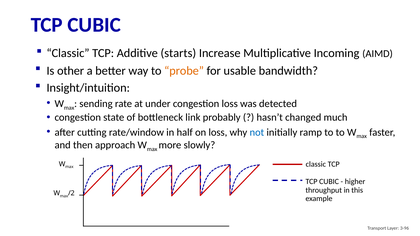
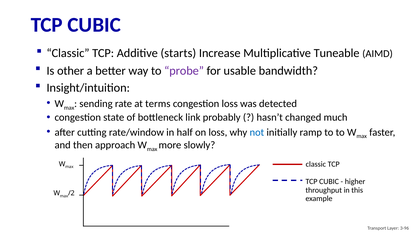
Incoming: Incoming -> Tuneable
probe colour: orange -> purple
under: under -> terms
